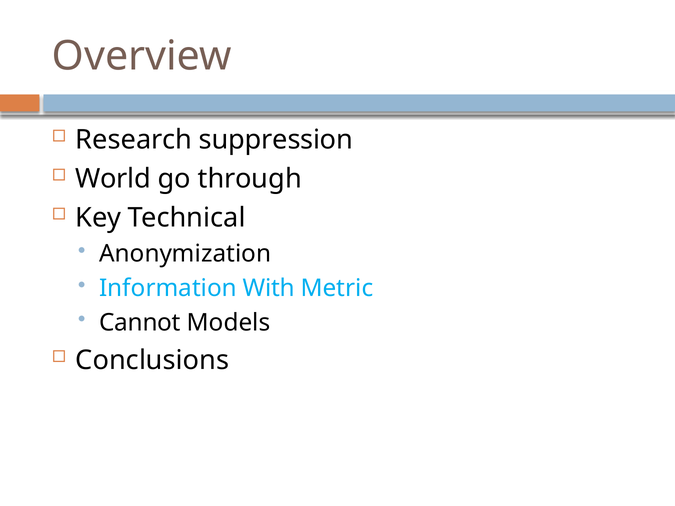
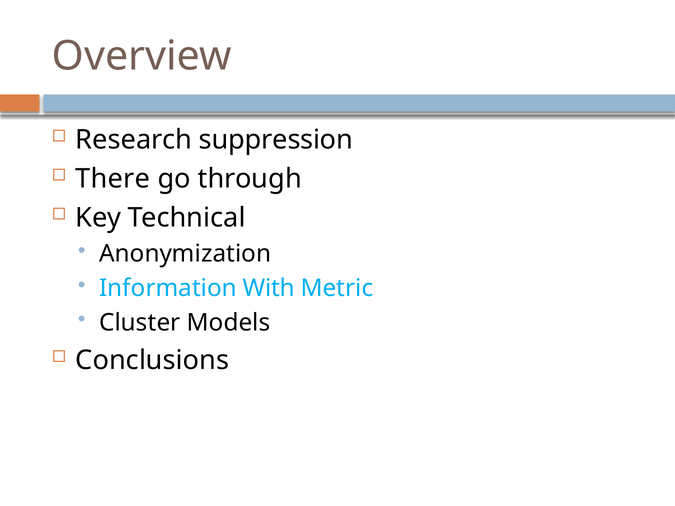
World: World -> There
Cannot: Cannot -> Cluster
